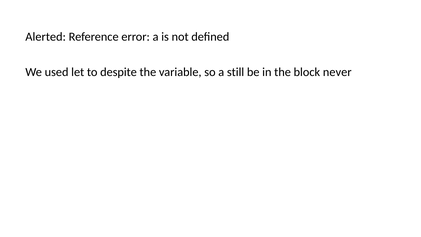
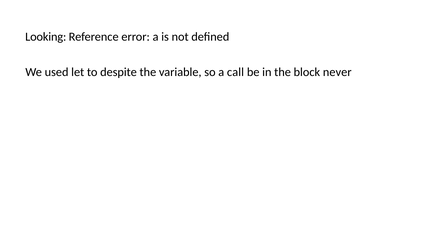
Alerted: Alerted -> Looking
still: still -> call
